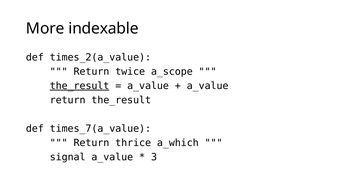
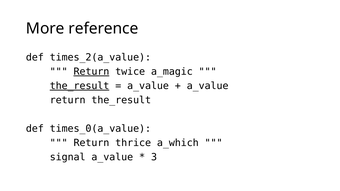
indexable: indexable -> reference
Return at (91, 72) underline: none -> present
a_scope: a_scope -> a_magic
times_7(a_value: times_7(a_value -> times_0(a_value
